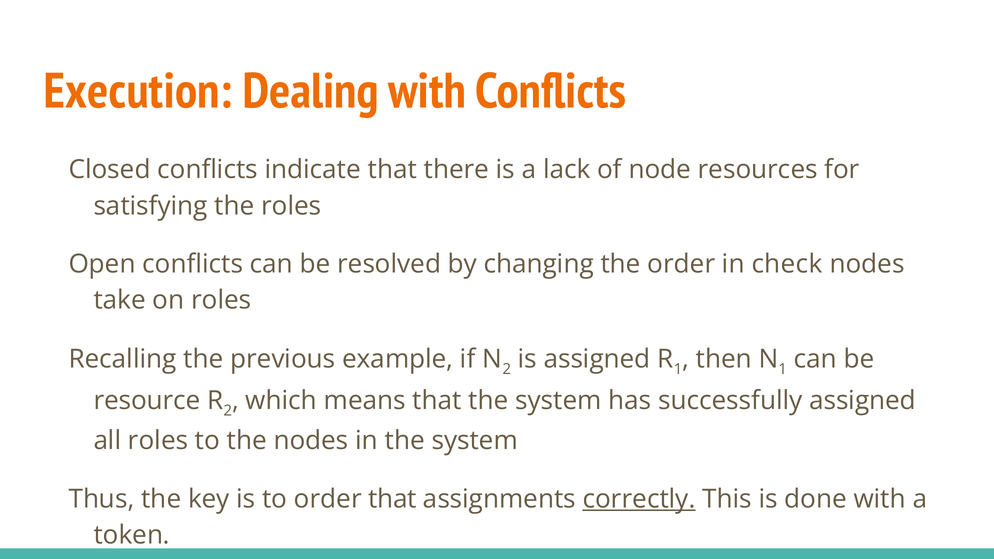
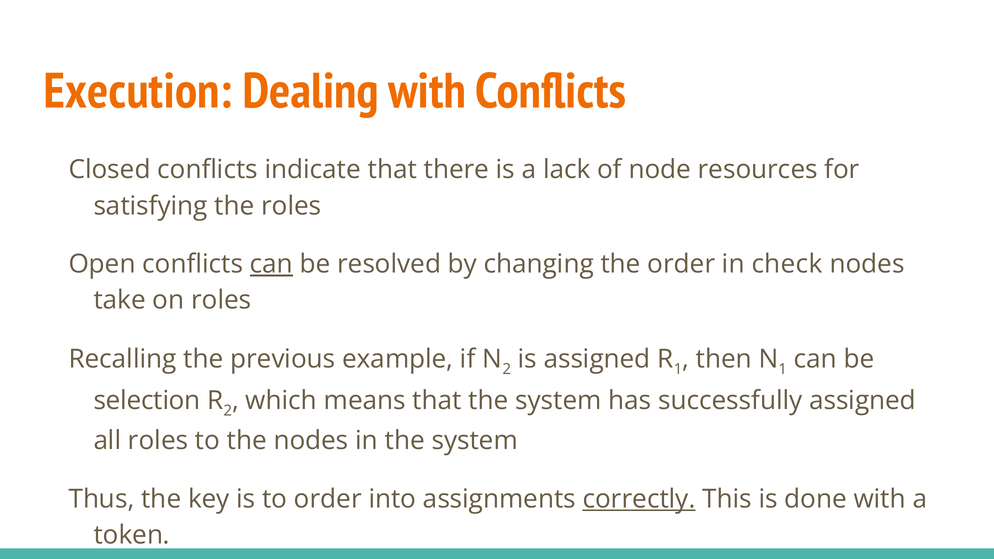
can at (271, 264) underline: none -> present
resource: resource -> selection
order that: that -> into
